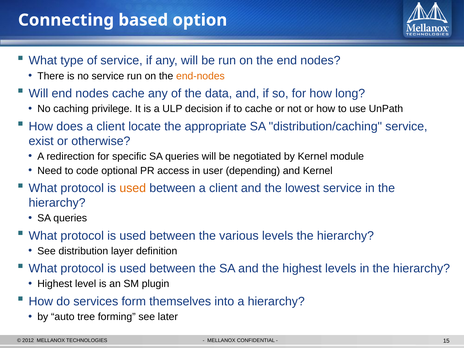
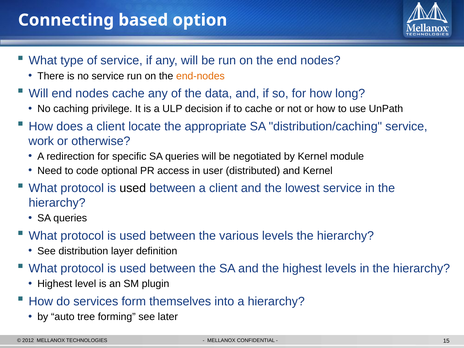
exist: exist -> work
depending: depending -> distributed
used at (133, 188) colour: orange -> black
